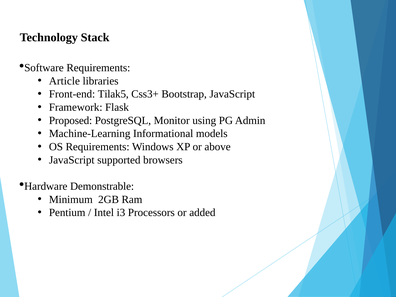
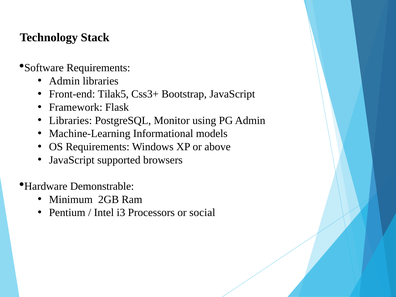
Article at (64, 81): Article -> Admin
Proposed at (71, 120): Proposed -> Libraries
added: added -> social
